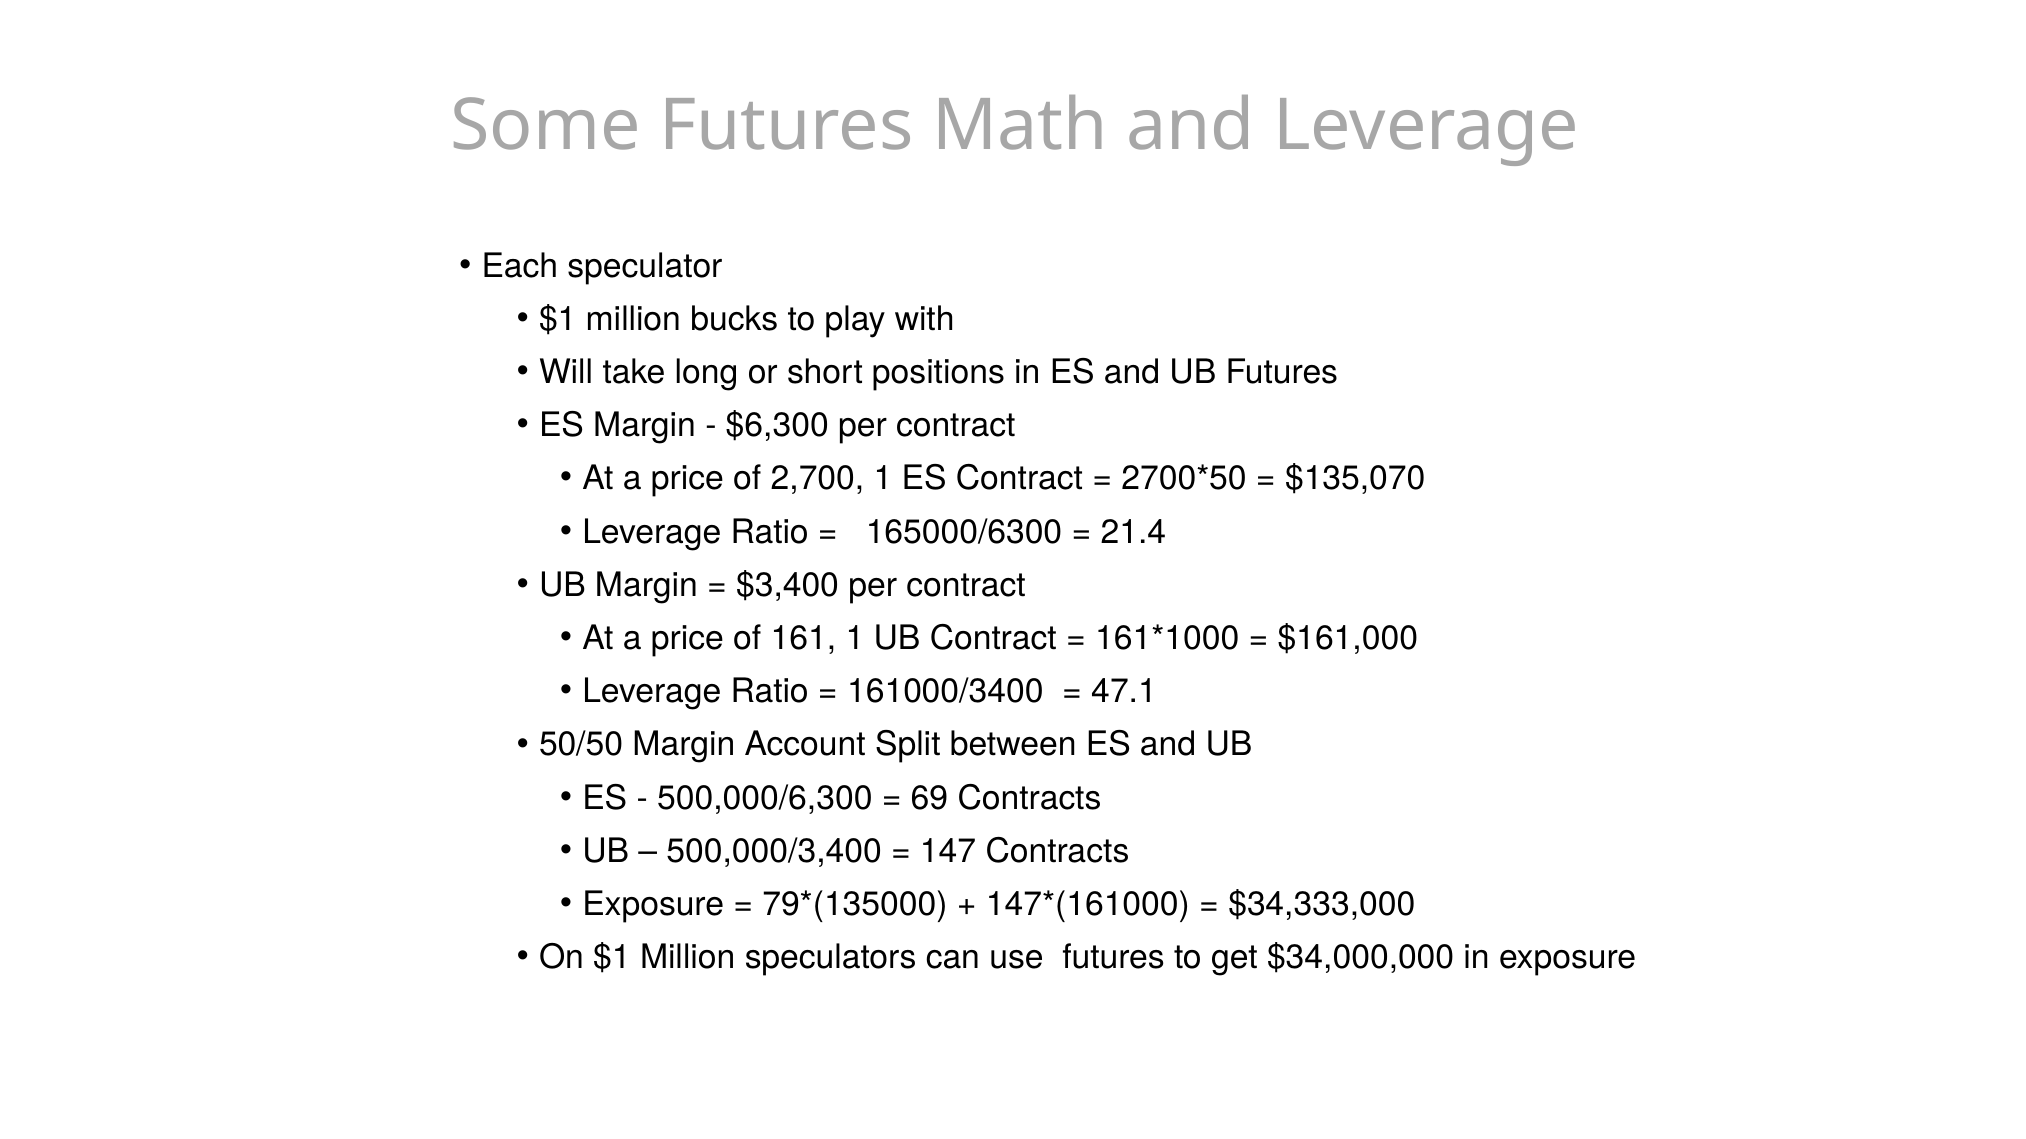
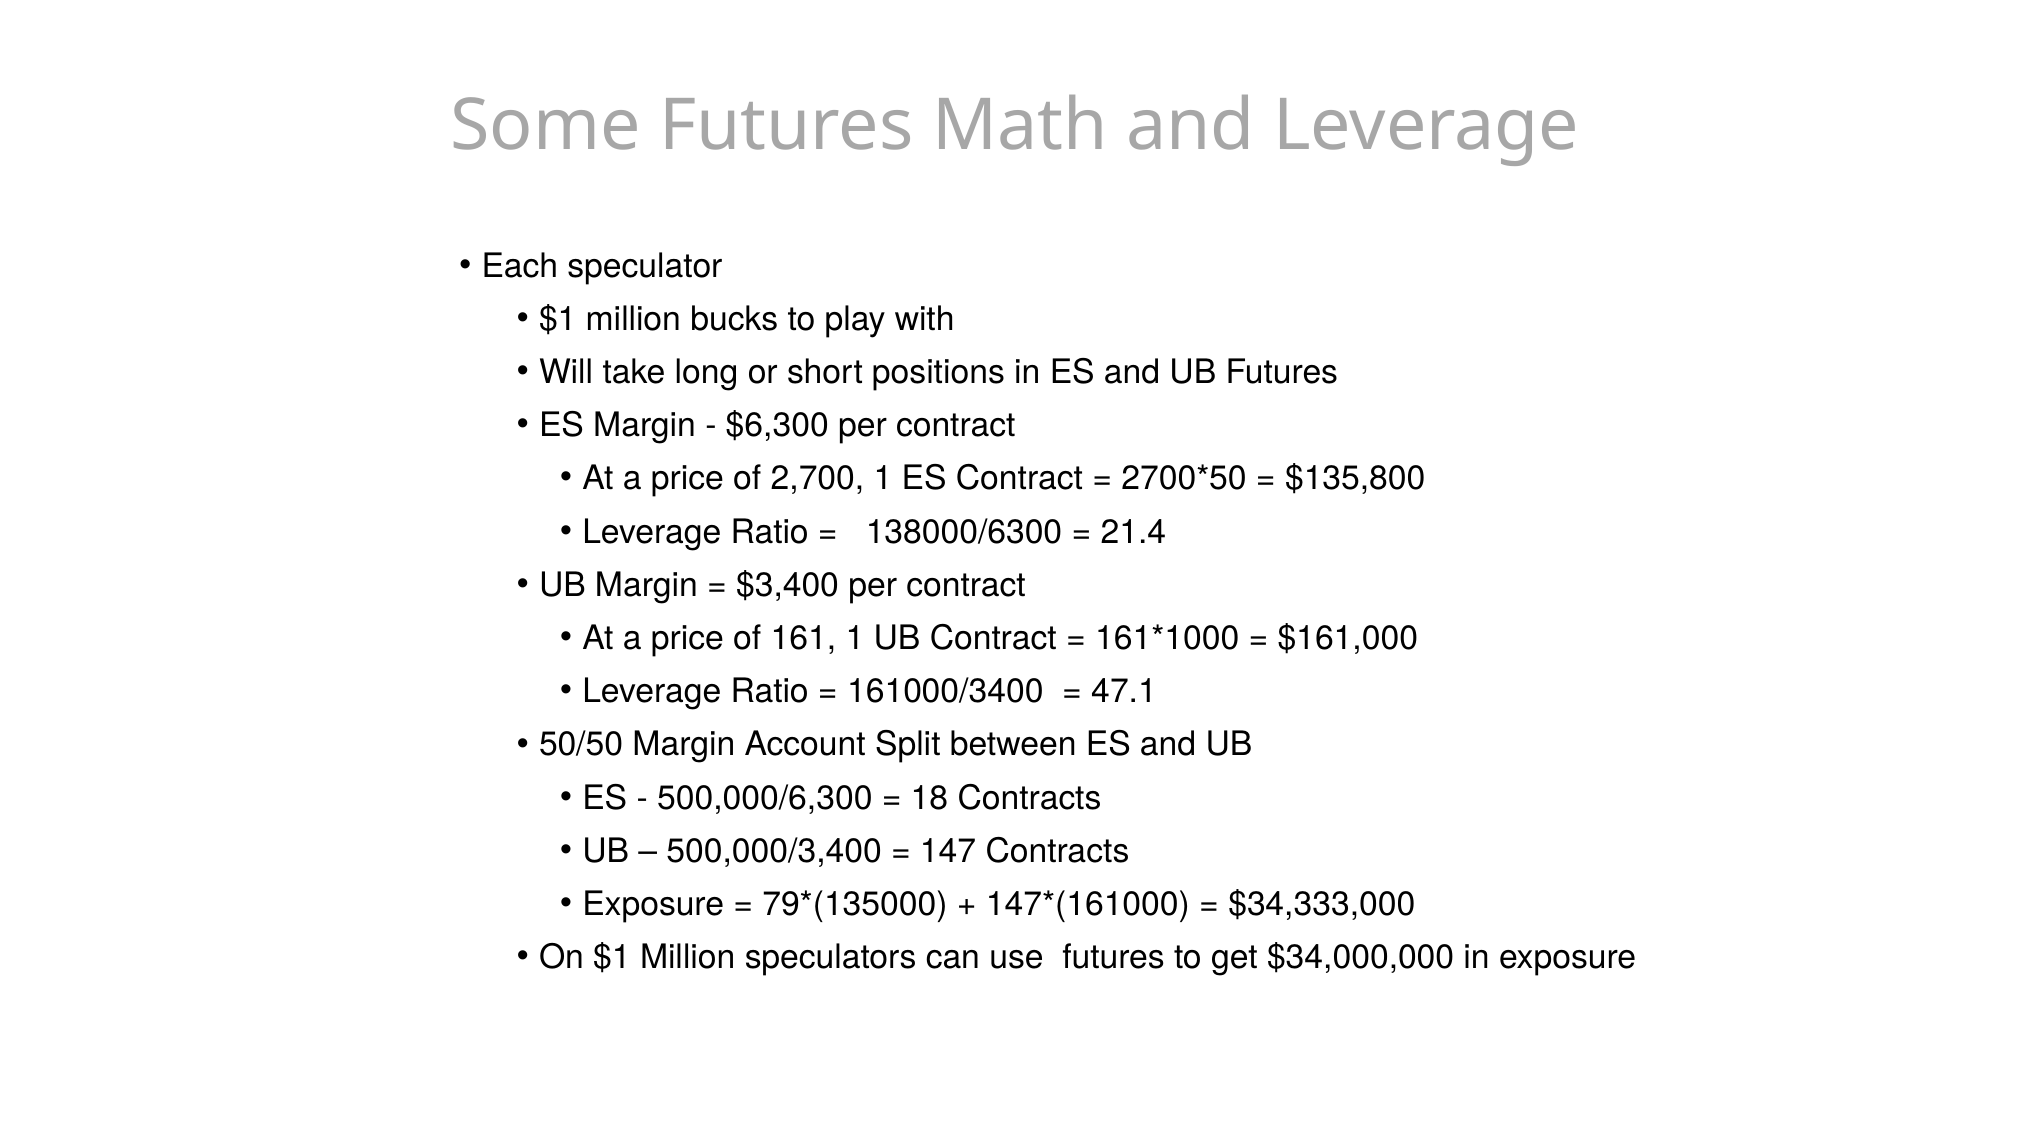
$135,070: $135,070 -> $135,800
165000/6300: 165000/6300 -> 138000/6300
69: 69 -> 18
